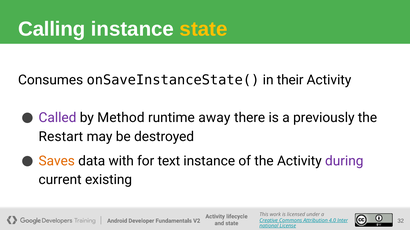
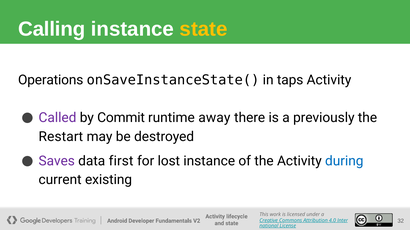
Consumes: Consumes -> Operations
their: their -> taps
Method: Method -> Commit
Saves colour: orange -> purple
with: with -> first
text: text -> lost
during colour: purple -> blue
